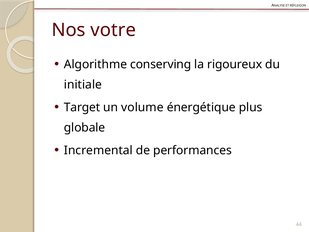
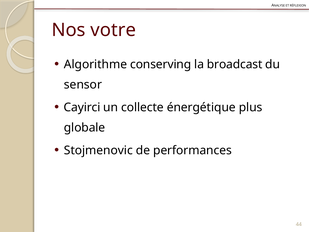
rigoureux: rigoureux -> broadcast
initiale: initiale -> sensor
Target: Target -> Cayirci
volume: volume -> collecte
Incremental: Incremental -> Stojmenovic
